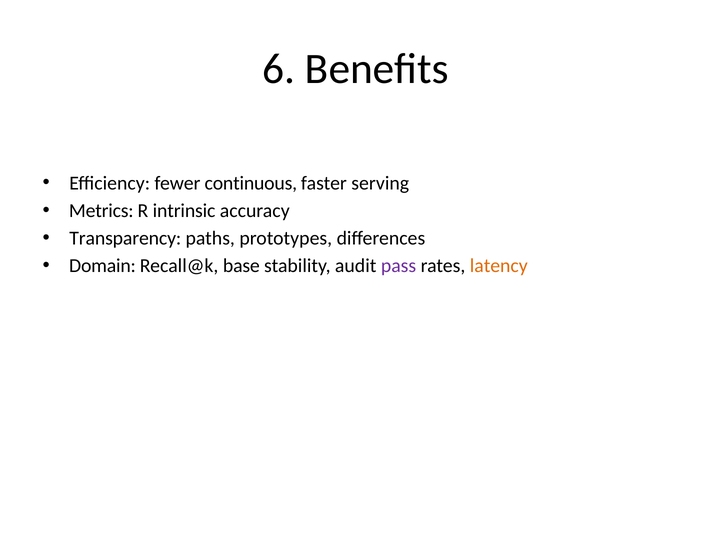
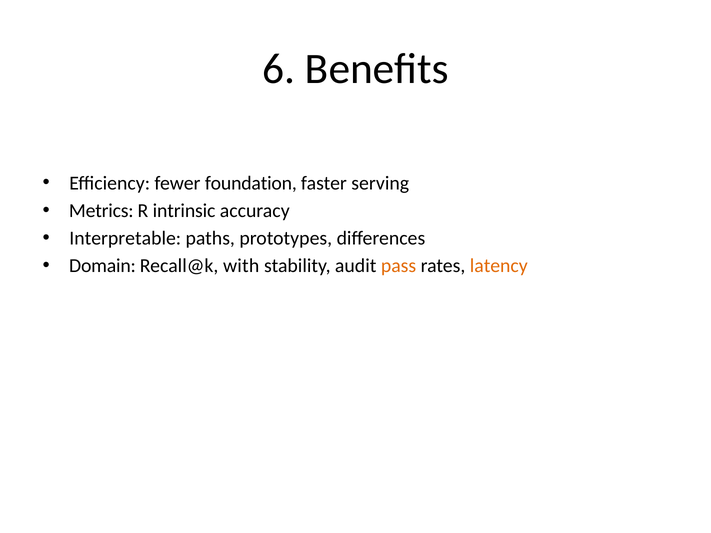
continuous: continuous -> foundation
Transparency: Transparency -> Interpretable
base: base -> with
pass colour: purple -> orange
